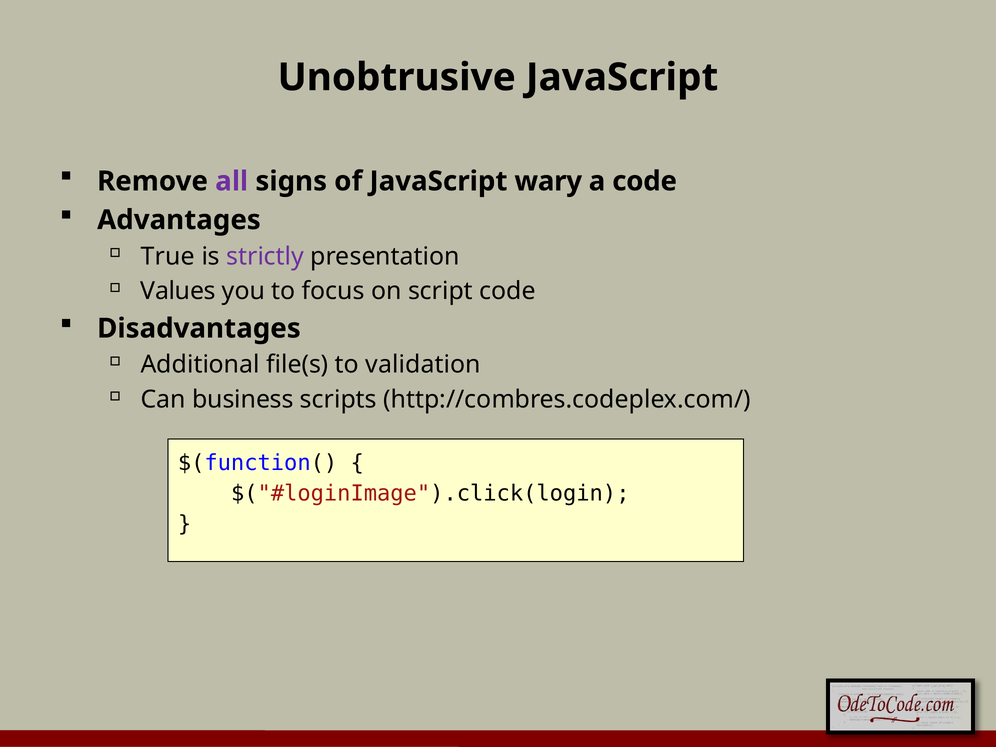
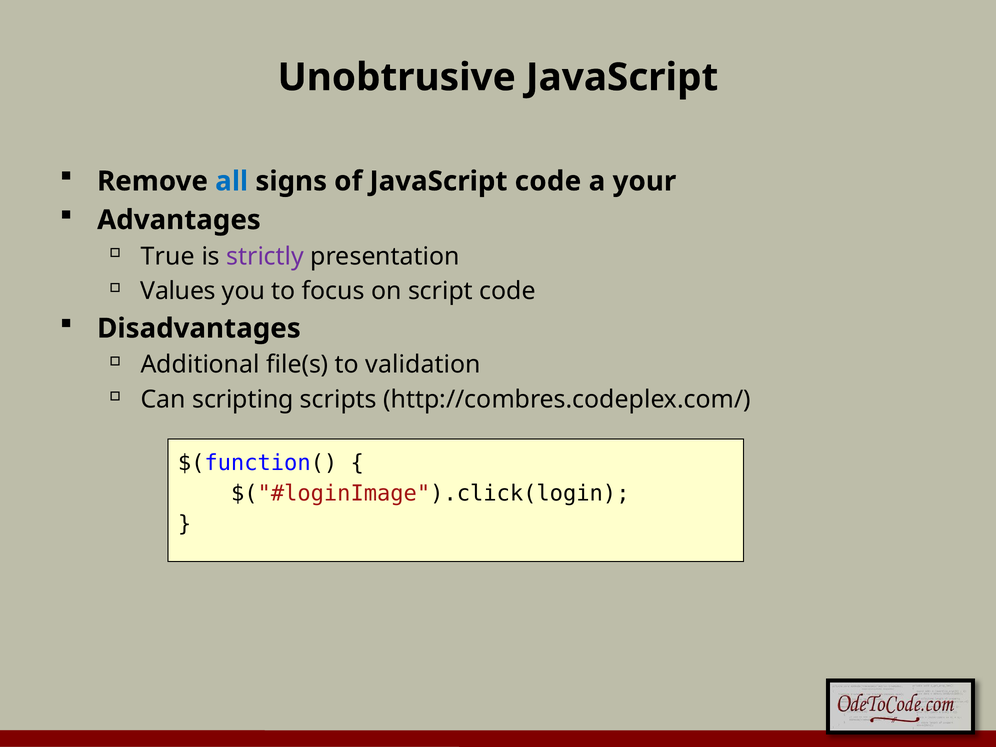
all colour: purple -> blue
JavaScript wary: wary -> code
a code: code -> your
business: business -> scripting
